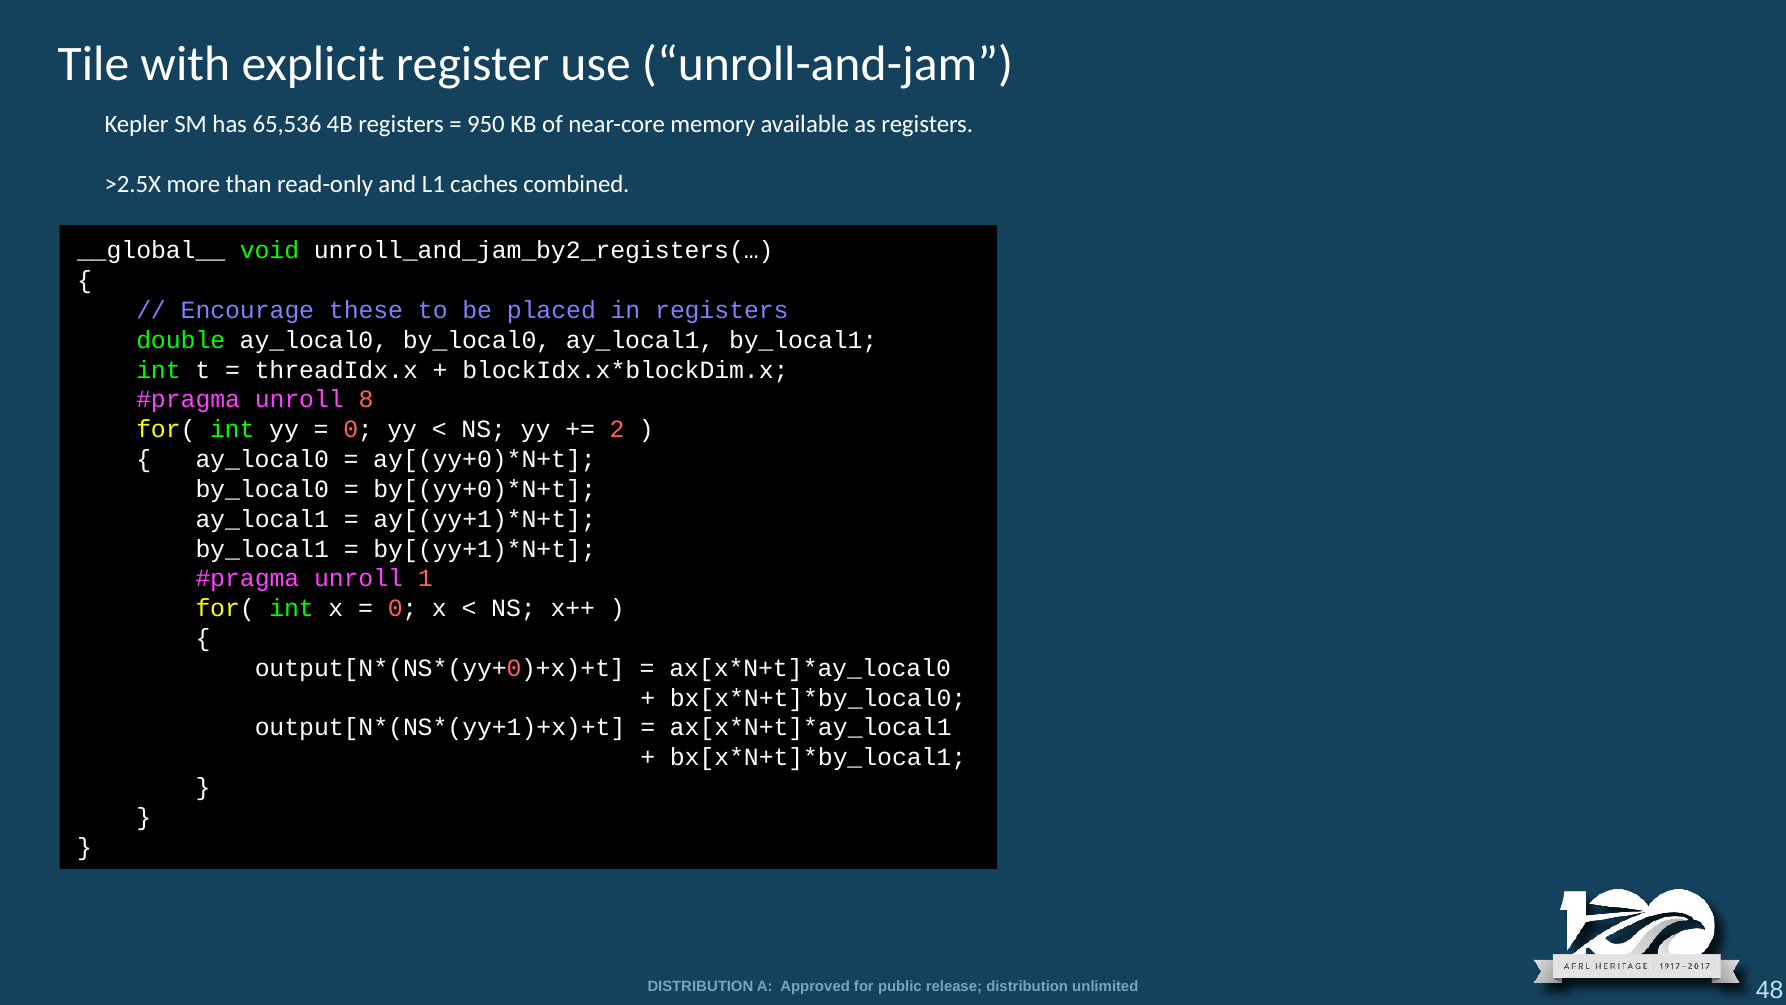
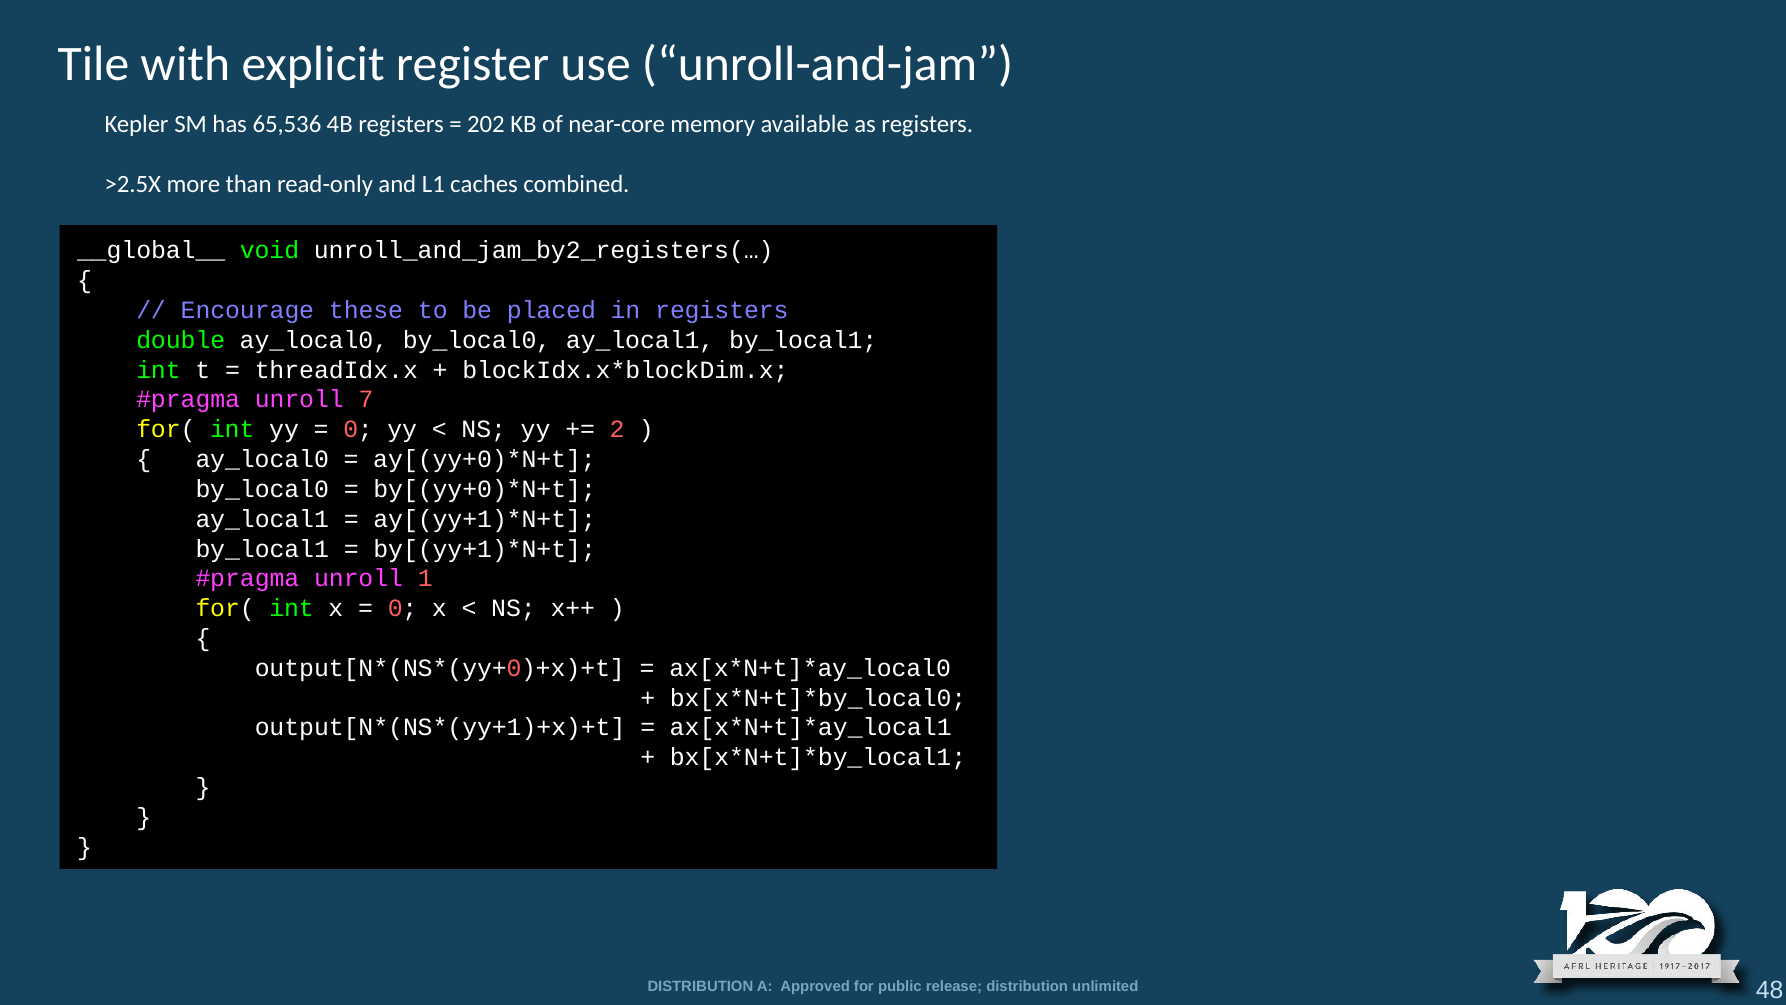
950: 950 -> 202
8: 8 -> 7
